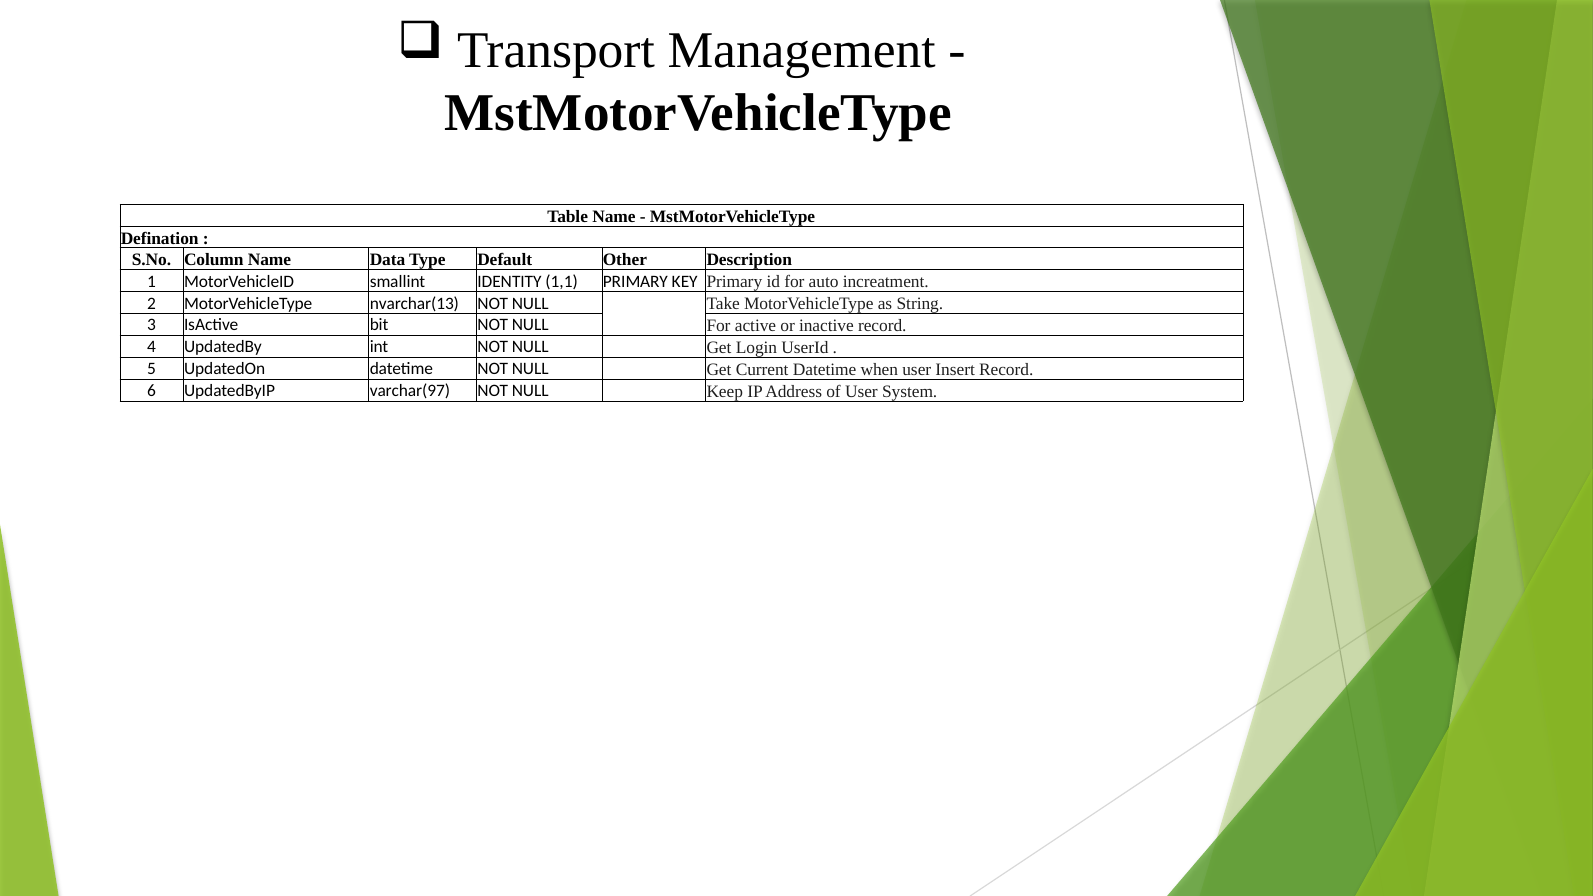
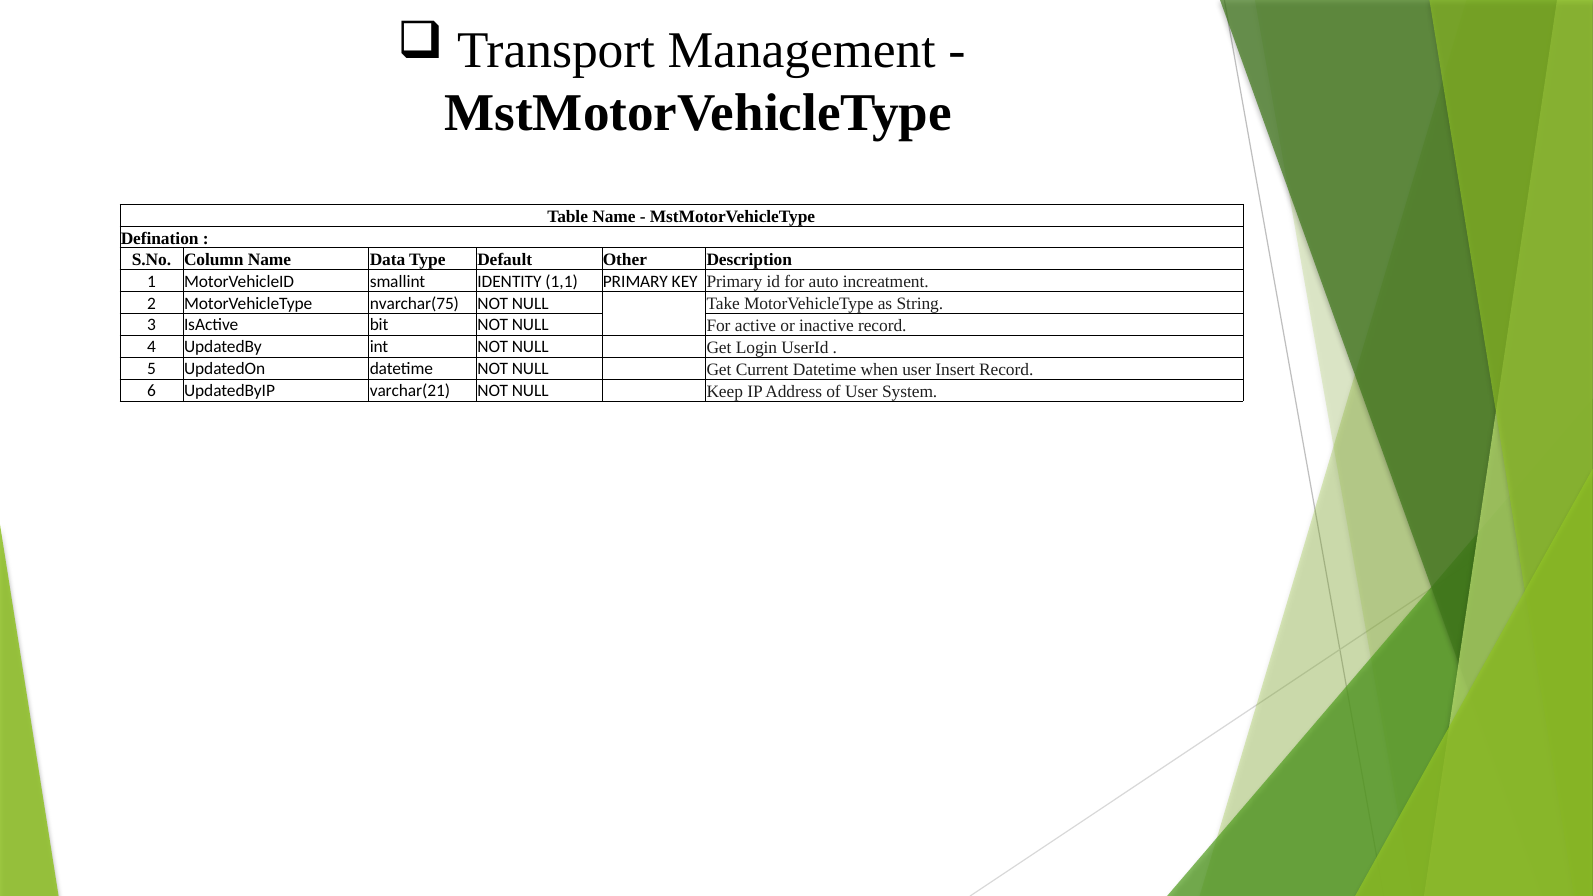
nvarchar(13: nvarchar(13 -> nvarchar(75
varchar(97: varchar(97 -> varchar(21
